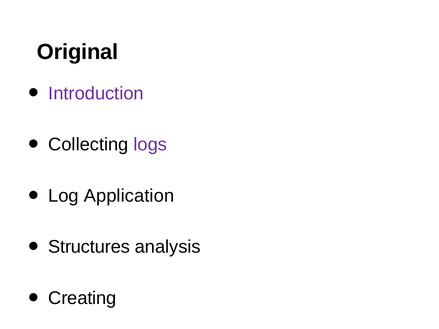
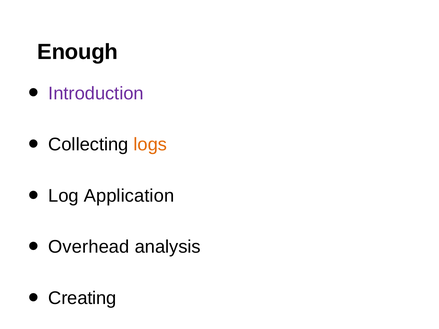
Original: Original -> Enough
logs colour: purple -> orange
Structures: Structures -> Overhead
